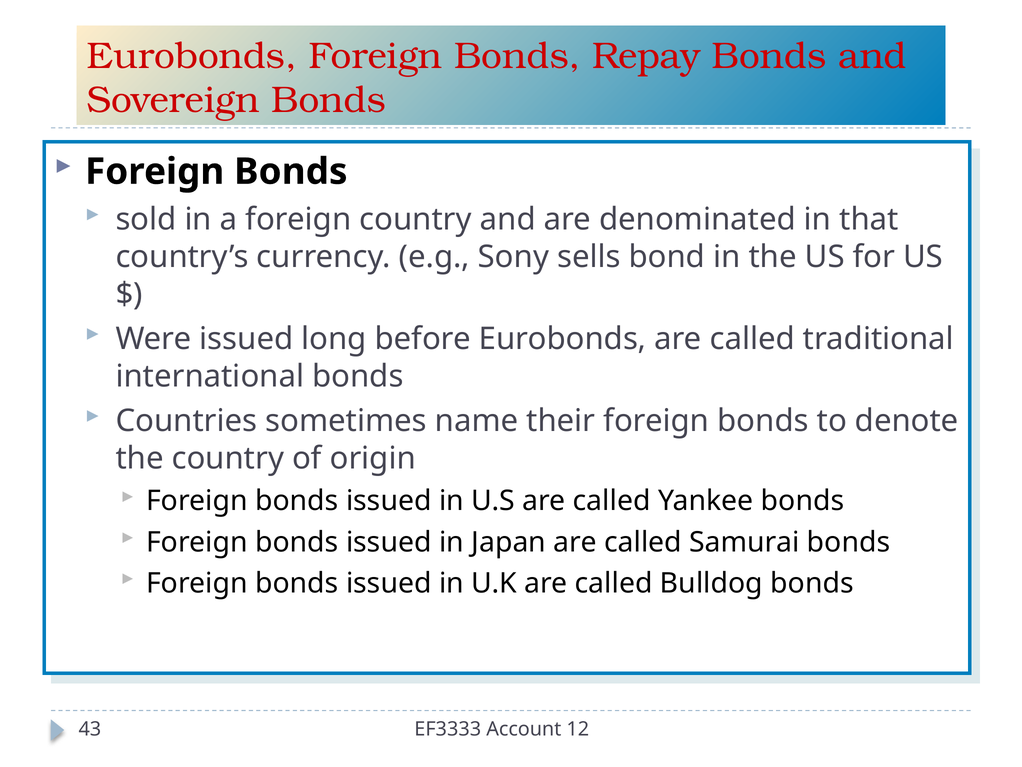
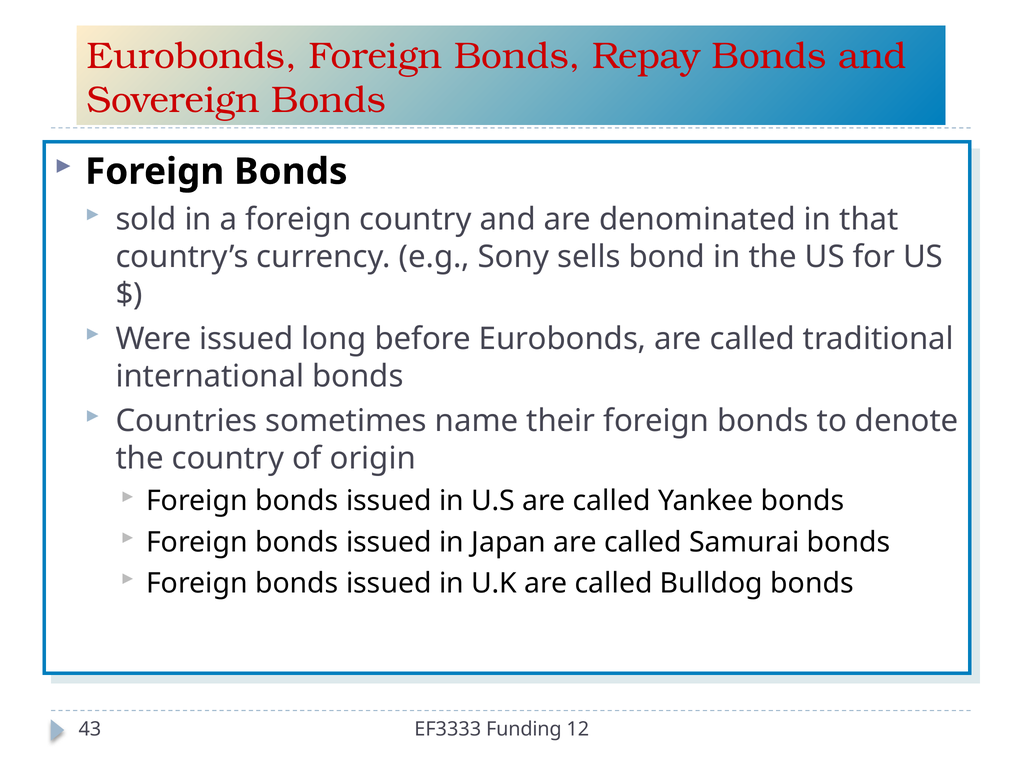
Account: Account -> Funding
